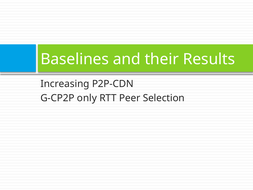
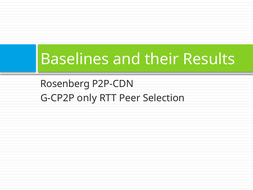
Increasing: Increasing -> Rosenberg
